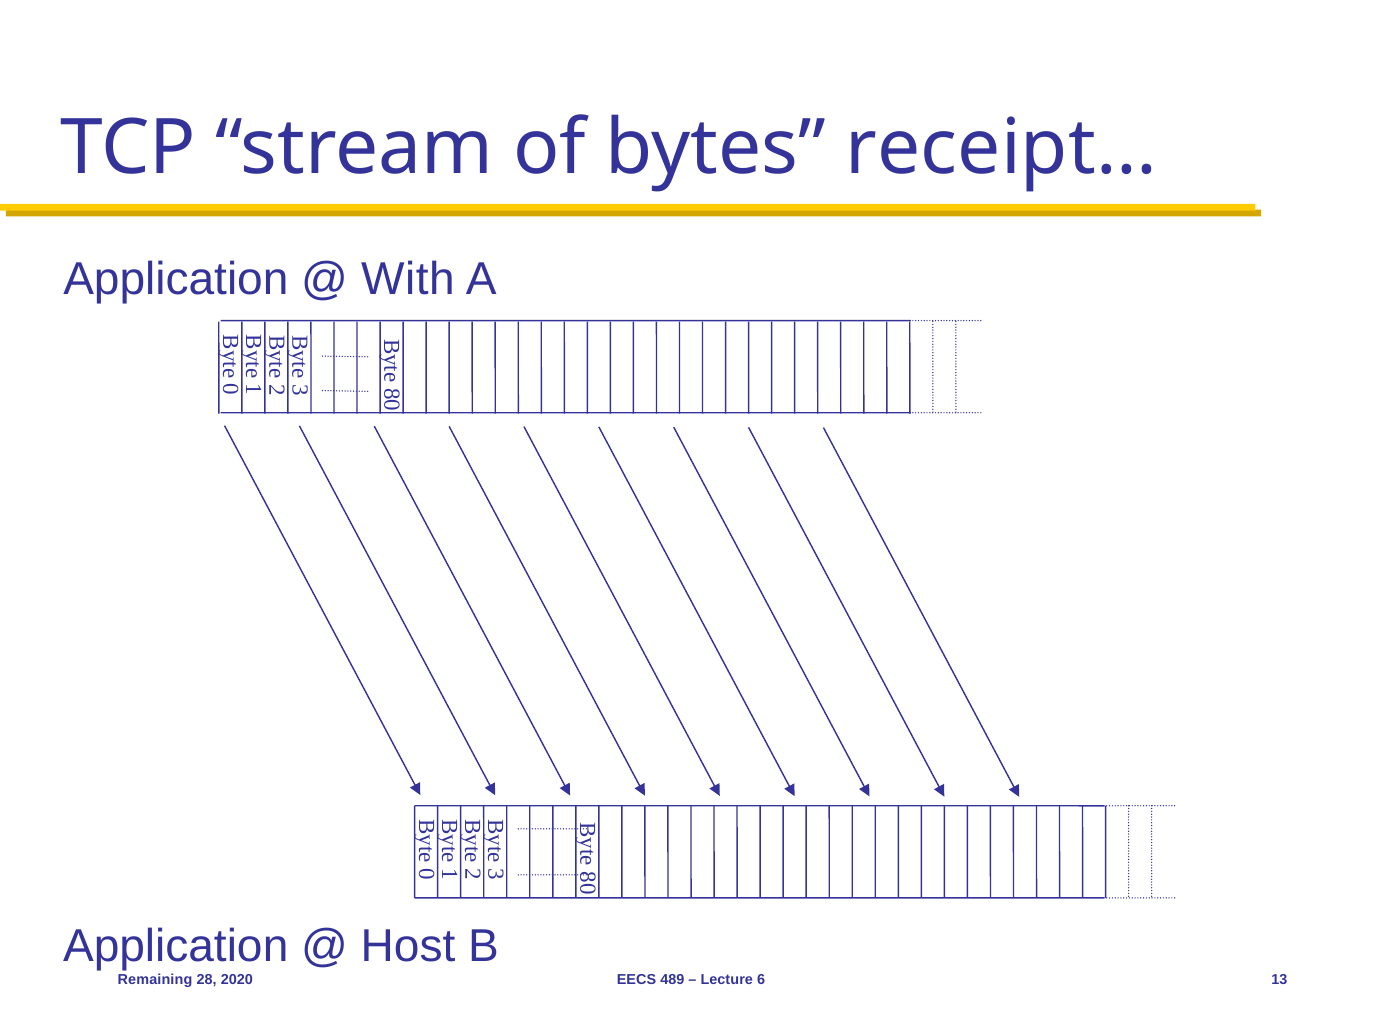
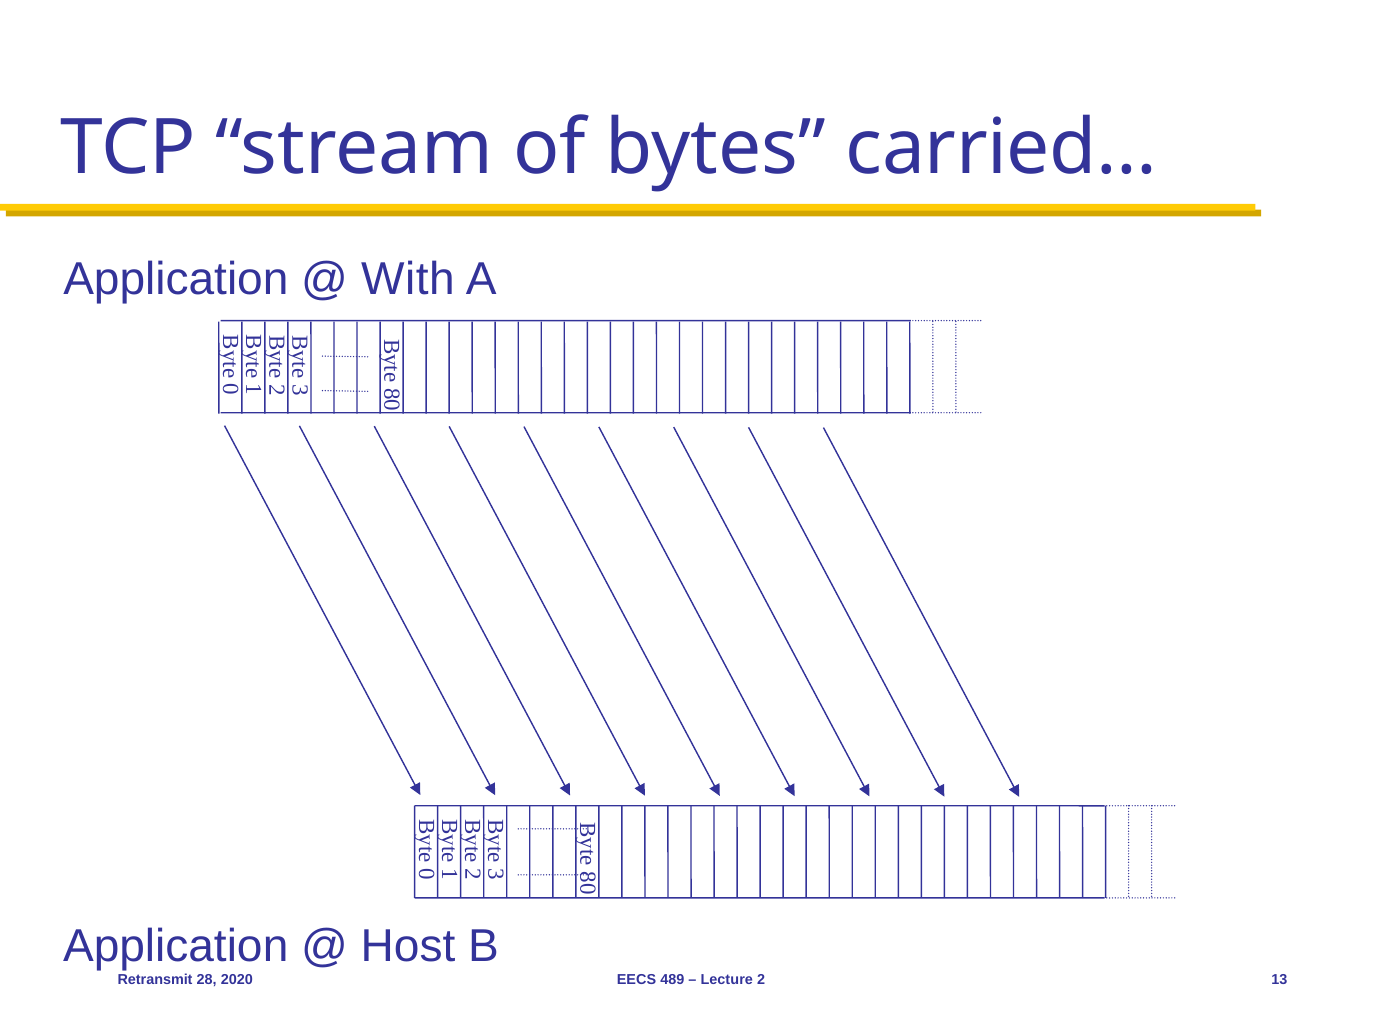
receipt…: receipt… -> carried…
Remaining: Remaining -> Retransmit
Lecture 6: 6 -> 2
